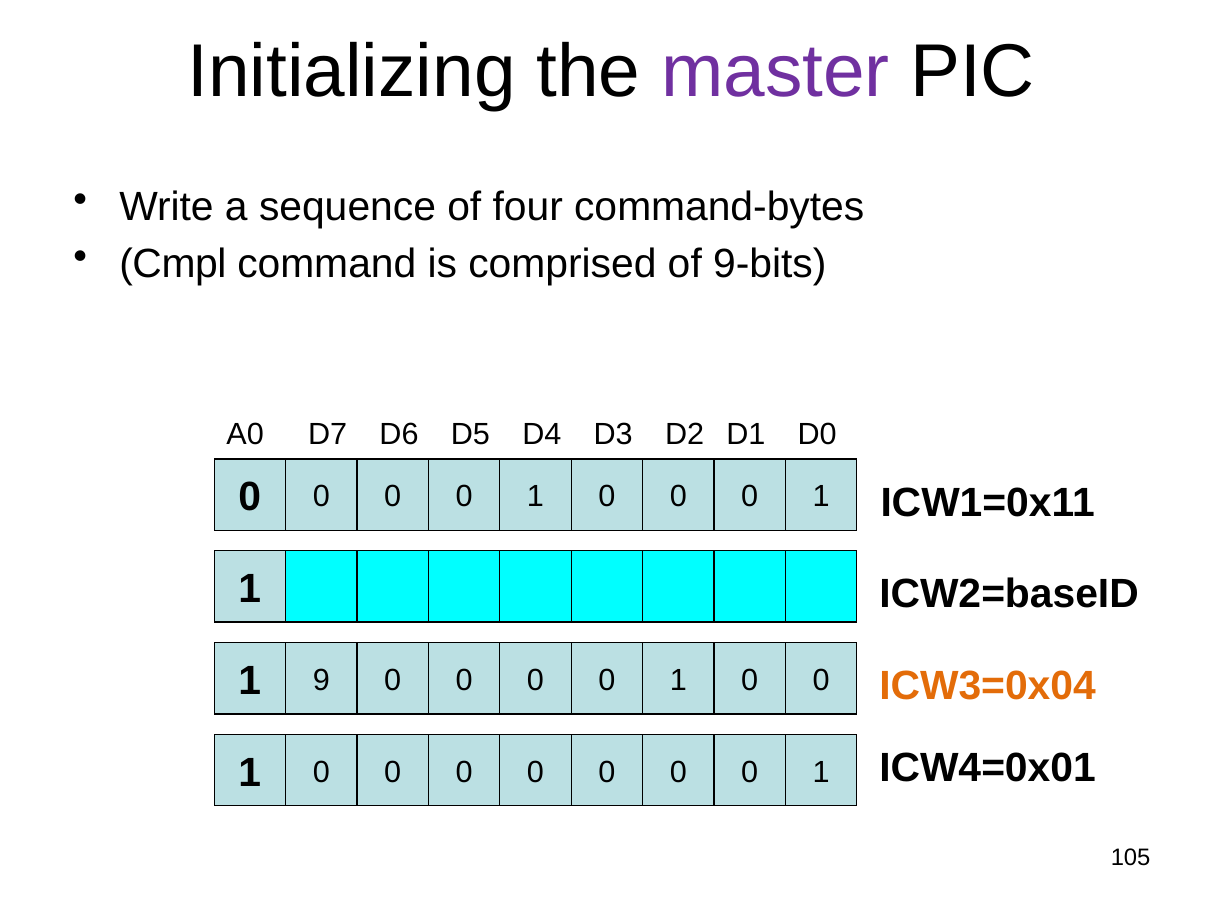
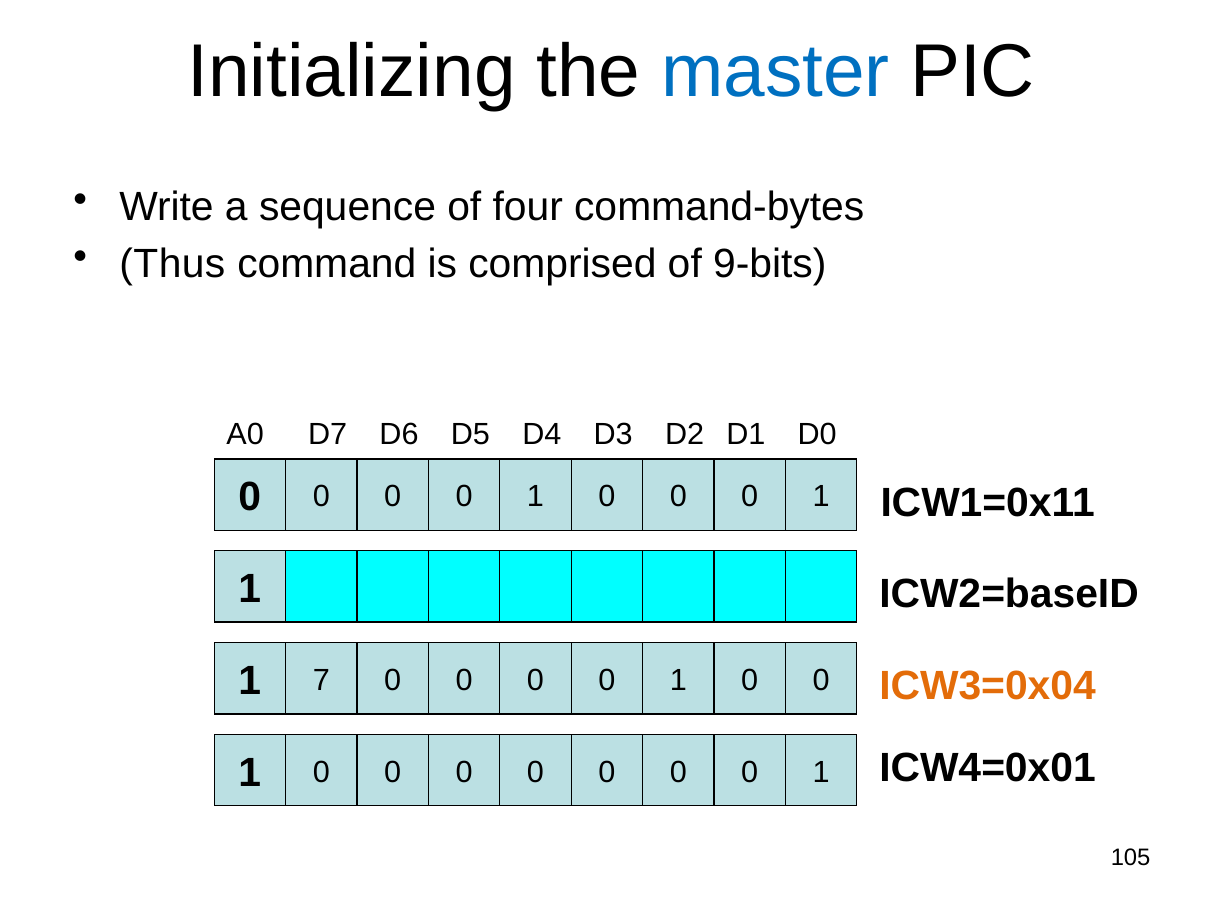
master colour: purple -> blue
Cmpl: Cmpl -> Thus
9: 9 -> 7
